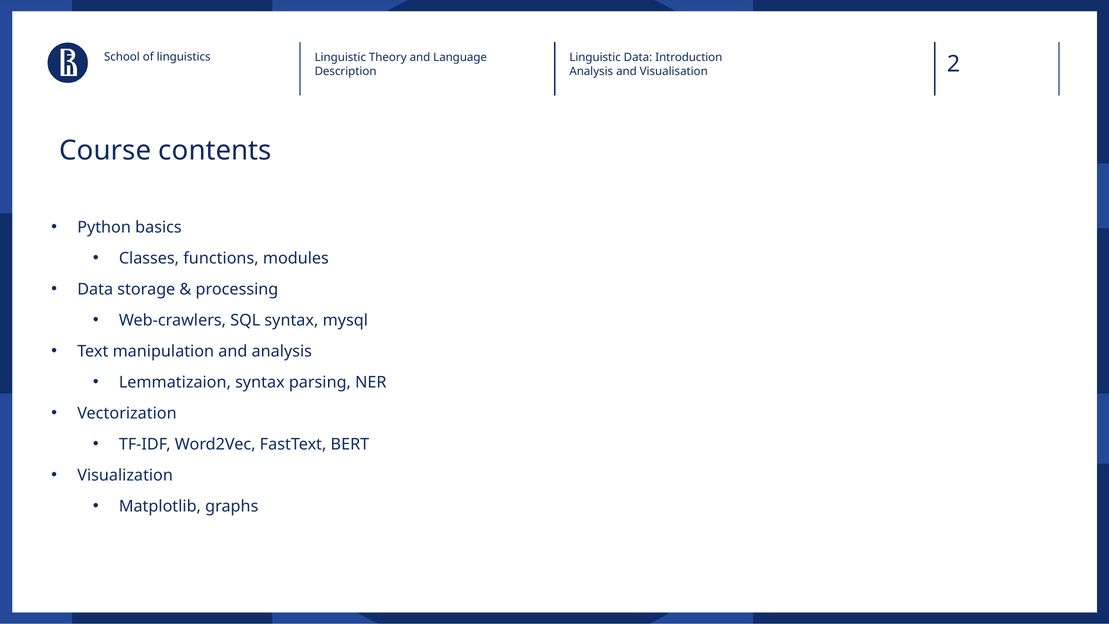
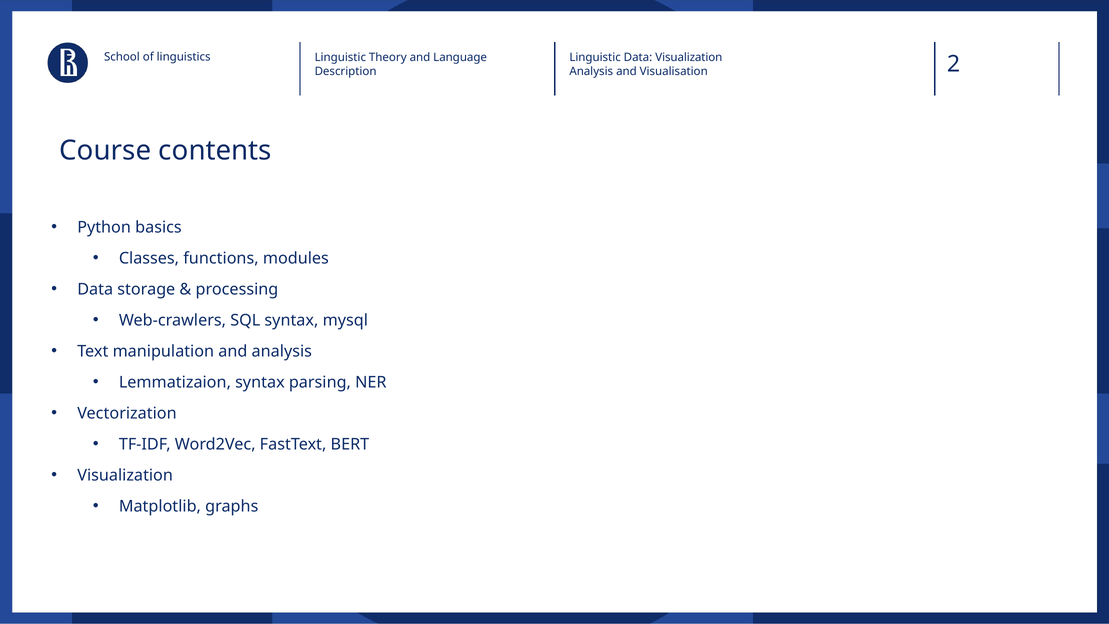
Data Introduction: Introduction -> Visualization
